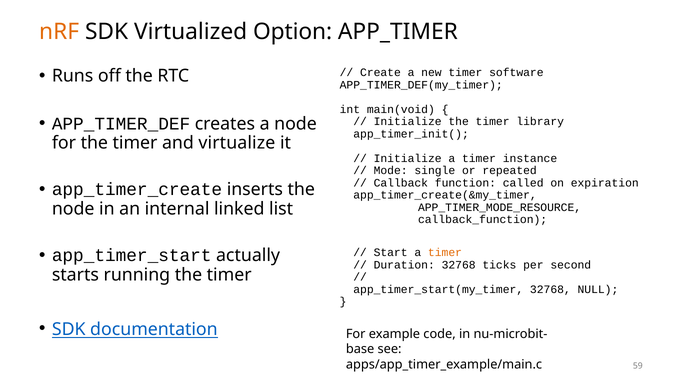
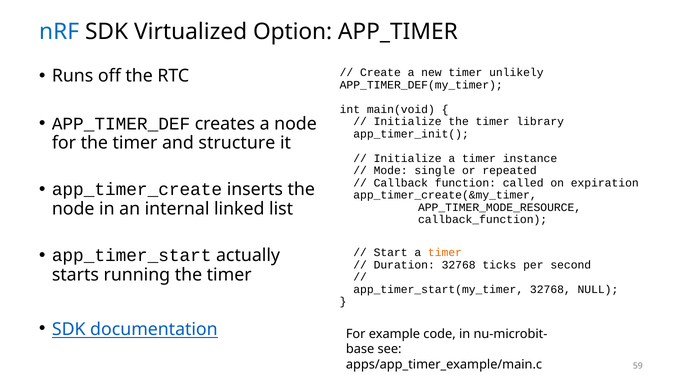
nRF colour: orange -> blue
software: software -> unlikely
virtualize: virtualize -> structure
